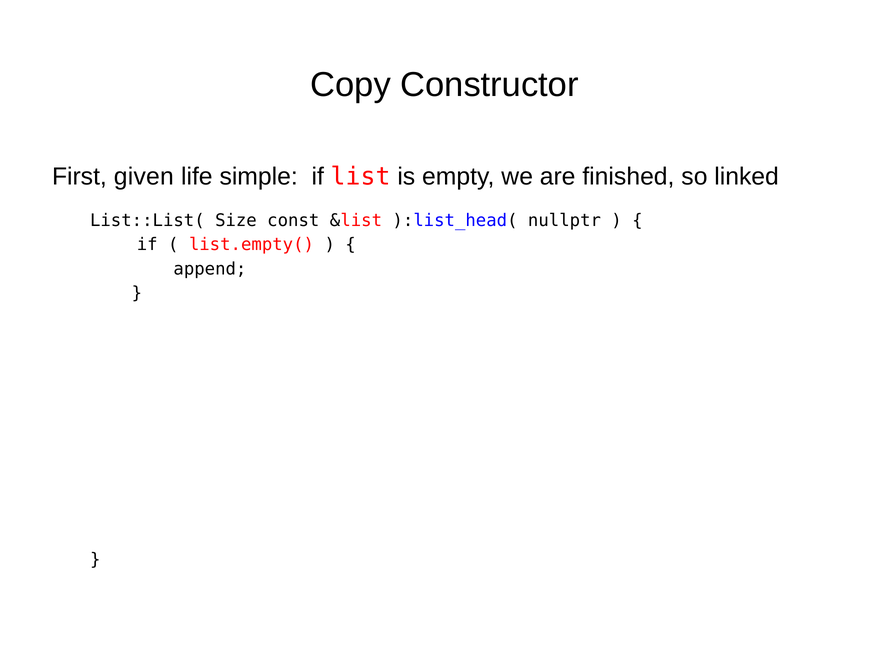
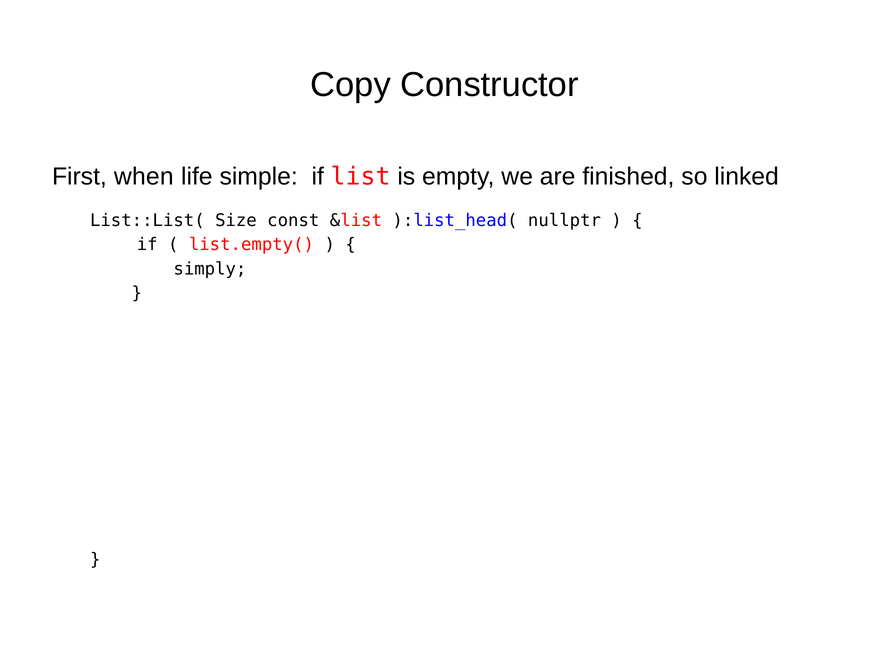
given: given -> when
append: append -> simply
